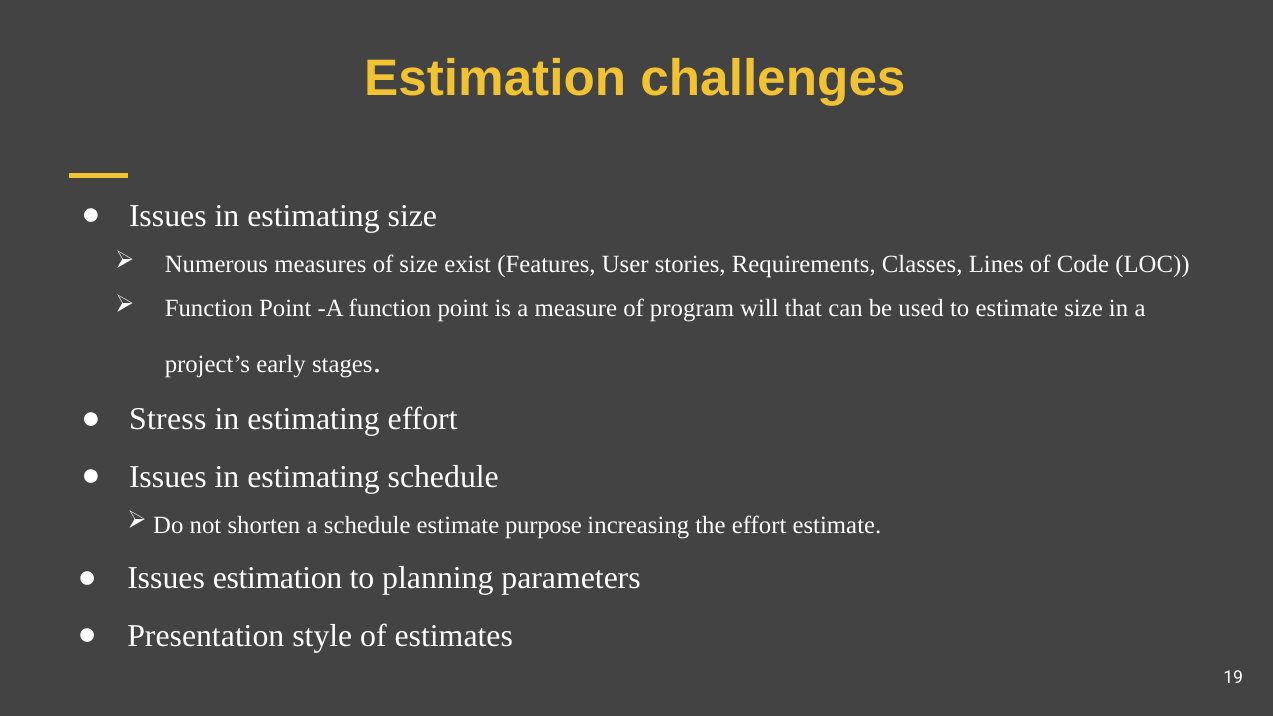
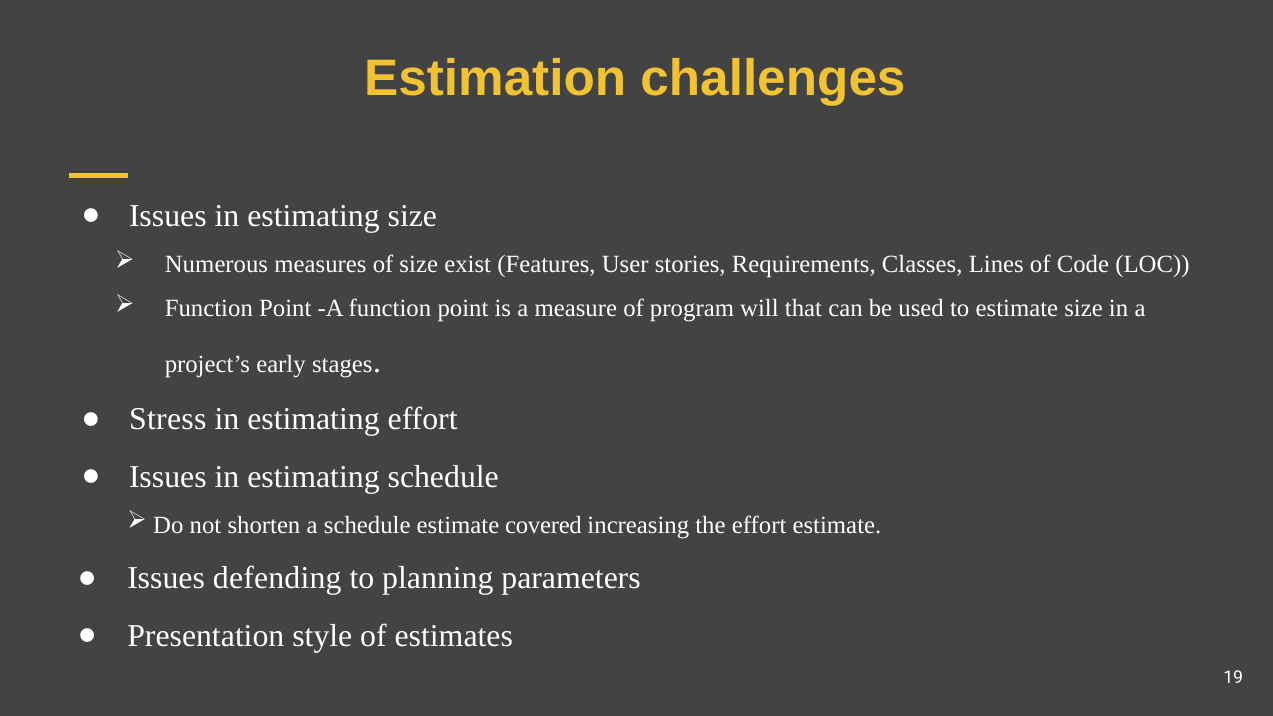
purpose: purpose -> covered
Issues estimation: estimation -> defending
